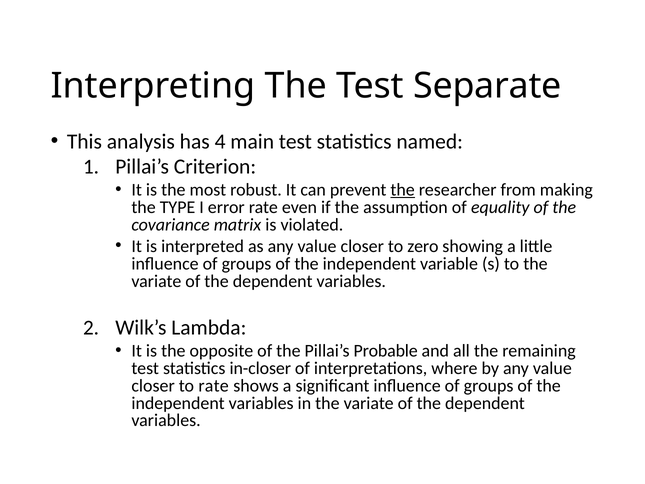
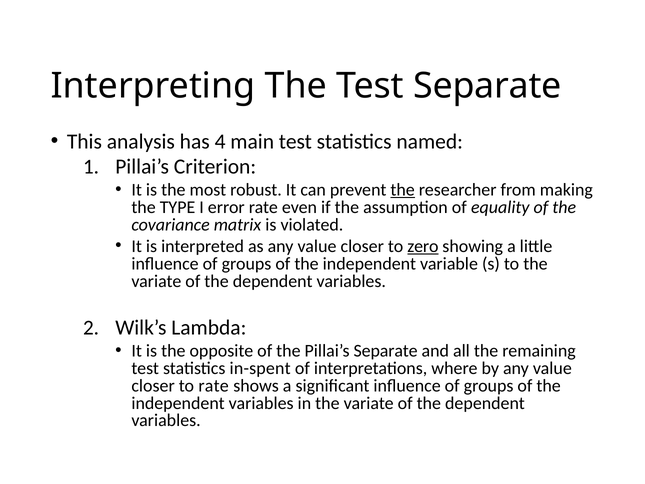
zero underline: none -> present
Pillai’s Probable: Probable -> Separate
in-closer: in-closer -> in-spent
